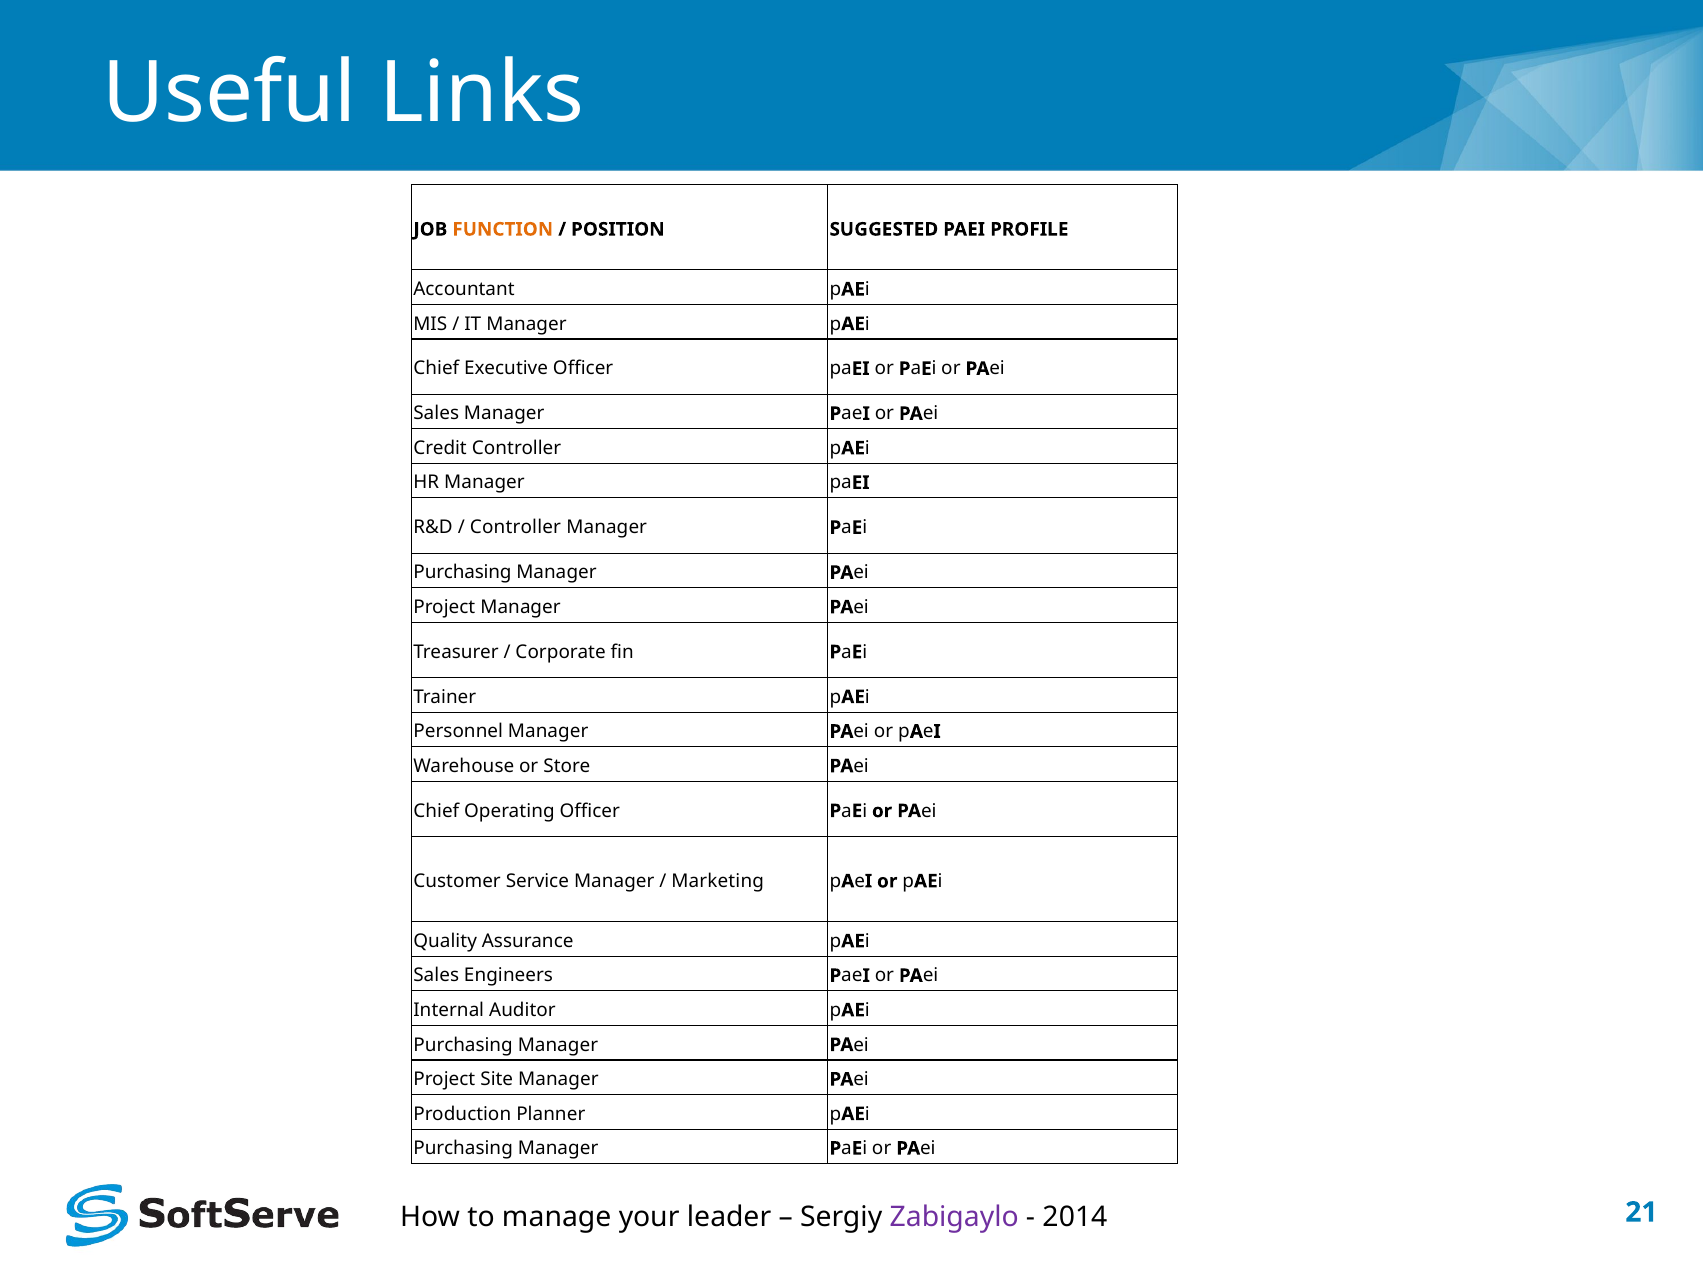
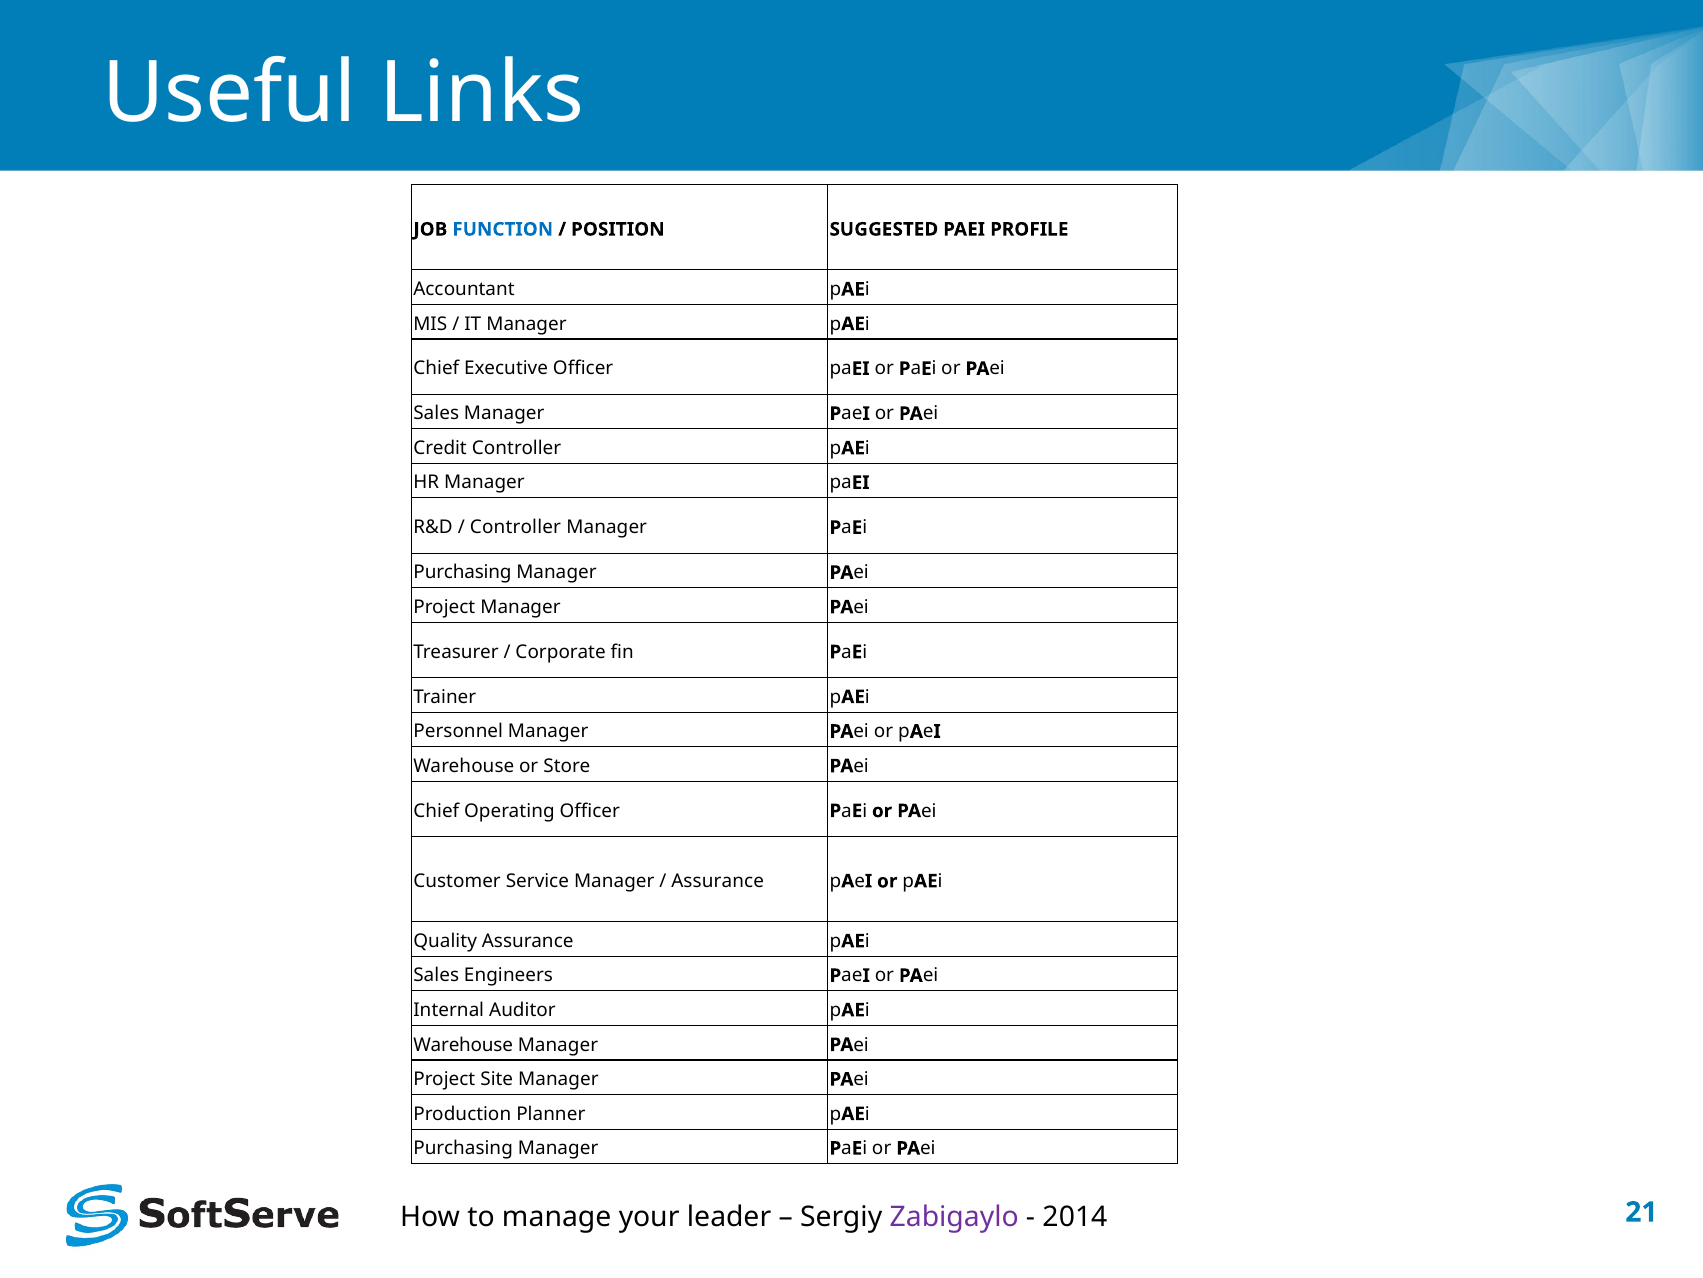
FUNCTION colour: orange -> blue
Marketing at (718, 881): Marketing -> Assurance
Purchasing at (463, 1044): Purchasing -> Warehouse
